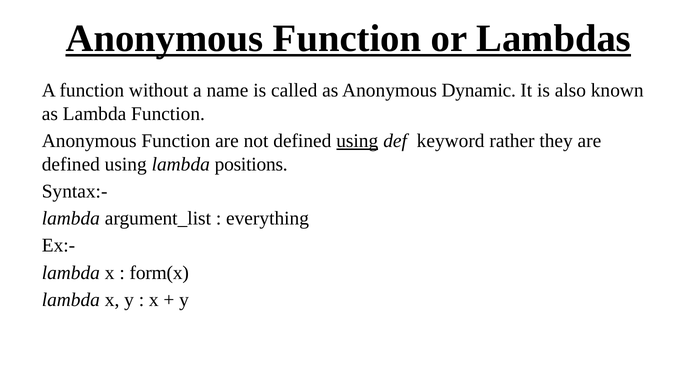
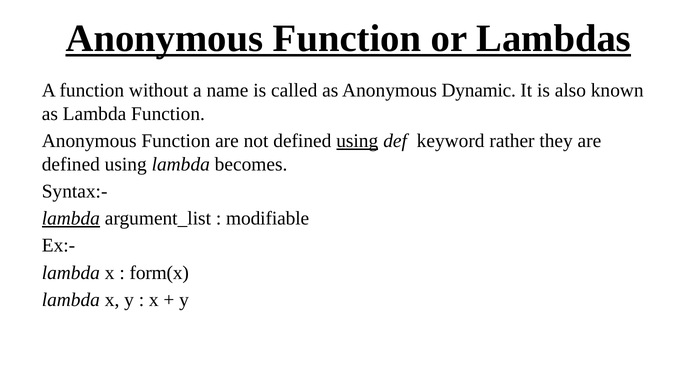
positions: positions -> becomes
lambda at (71, 219) underline: none -> present
everything: everything -> modifiable
